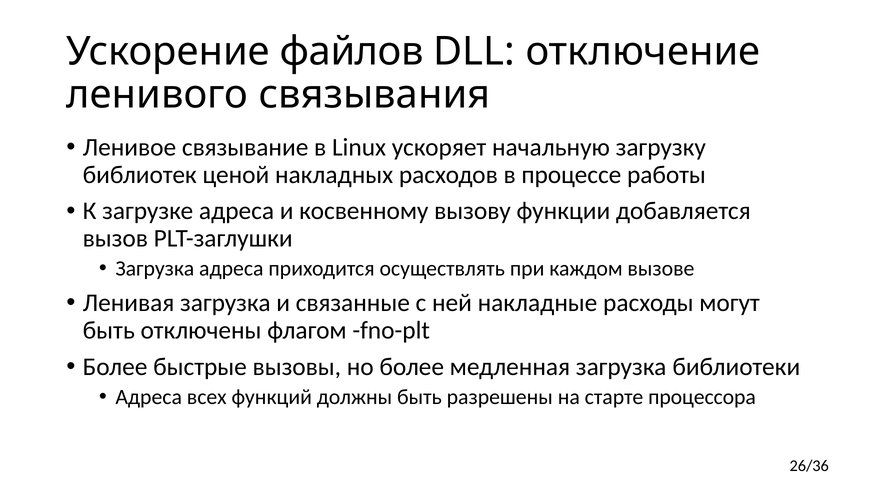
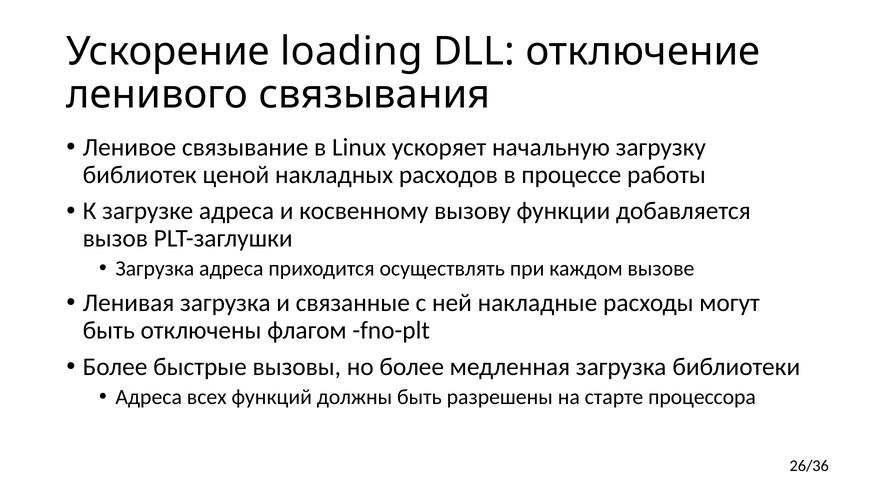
файлов: файлов -> loading
